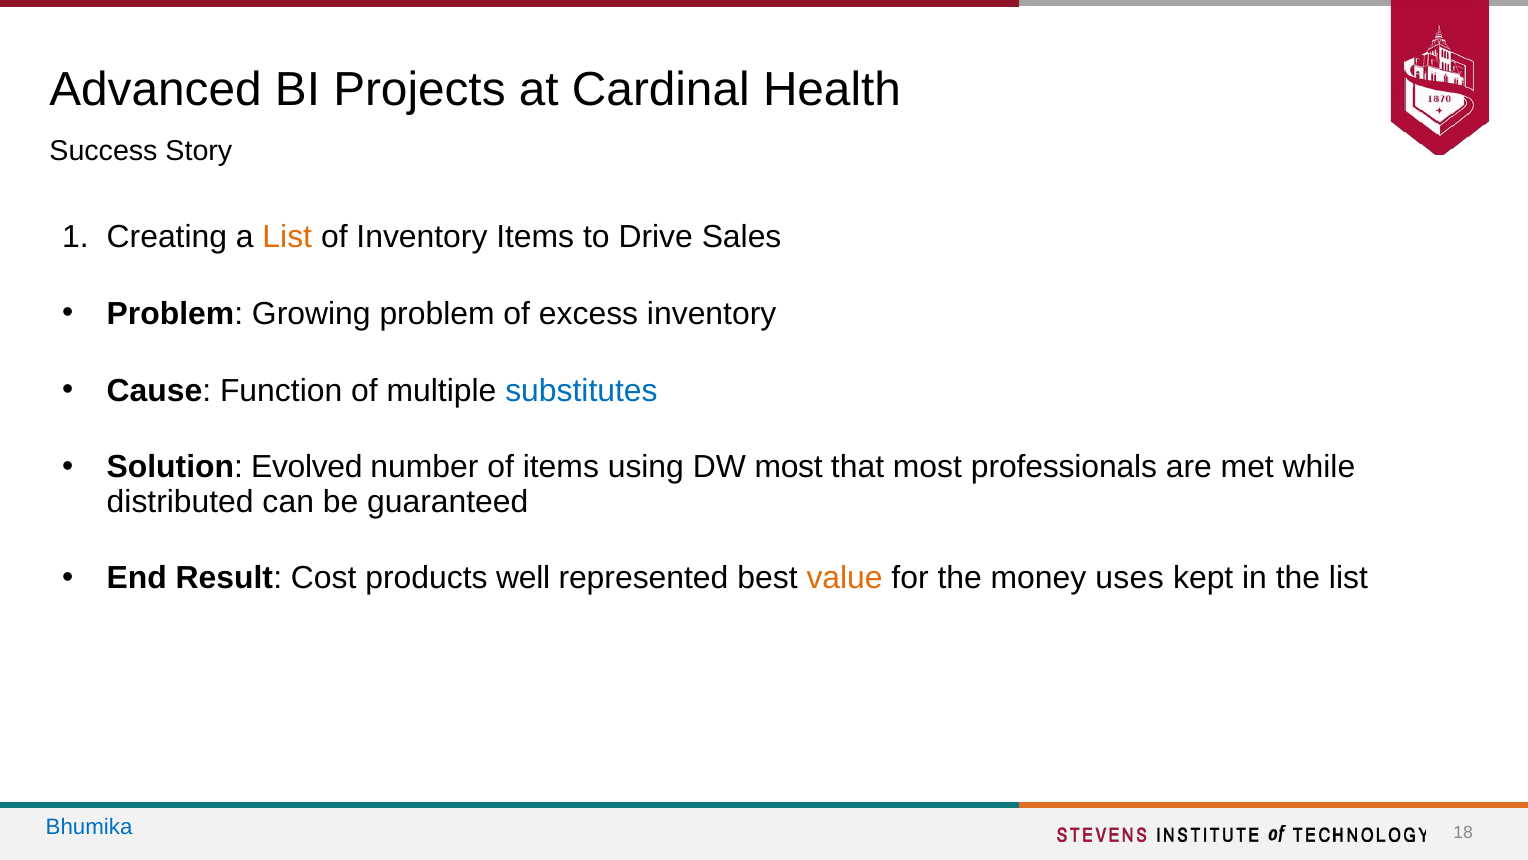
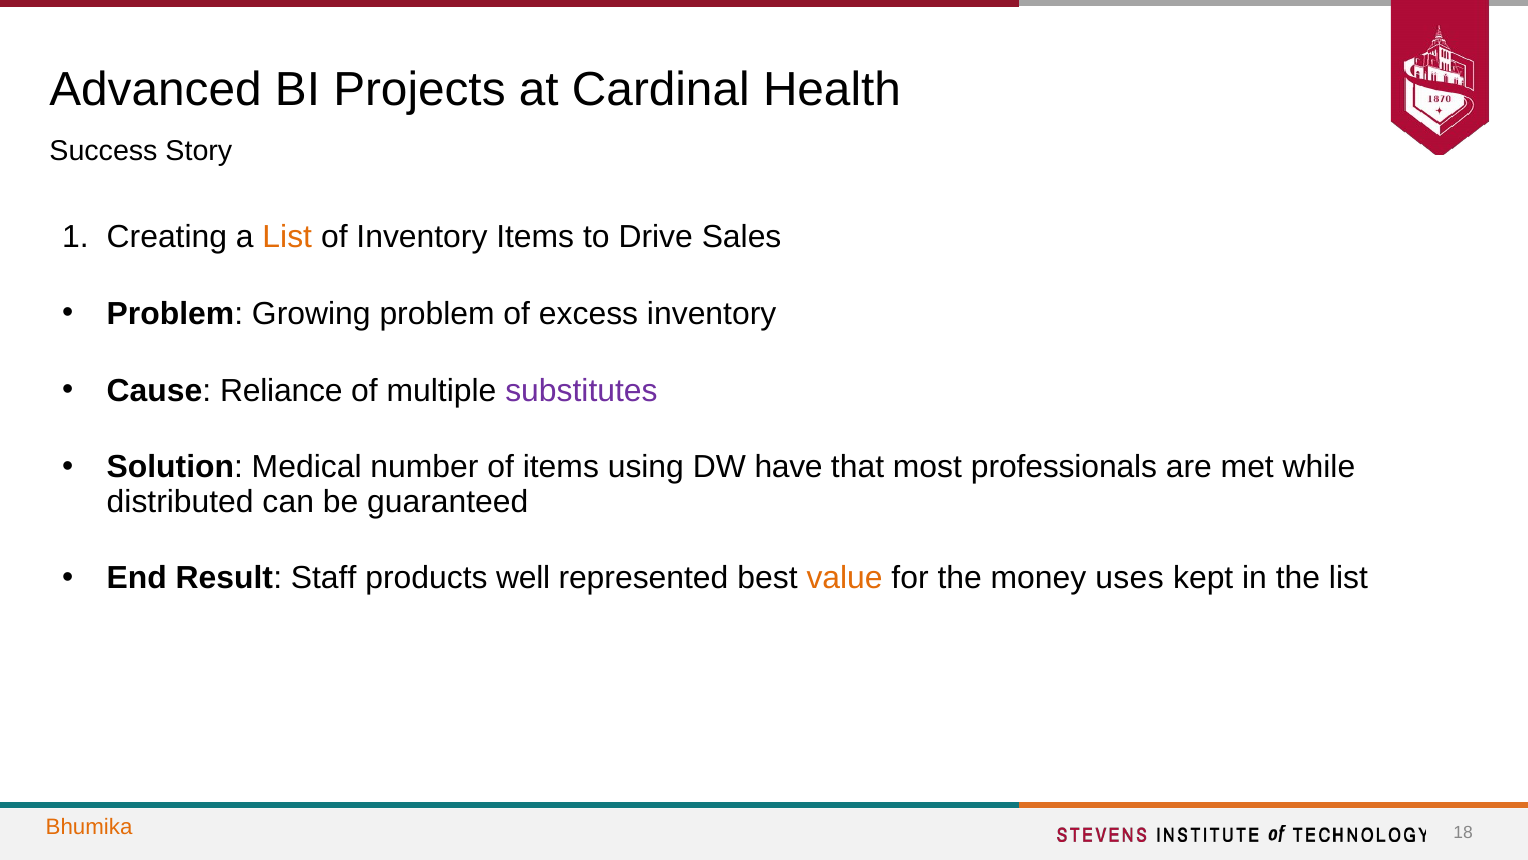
Function: Function -> Reliance
substitutes colour: blue -> purple
Evolved: Evolved -> Medical
DW most: most -> have
Cost: Cost -> Staff
Bhumika colour: blue -> orange
